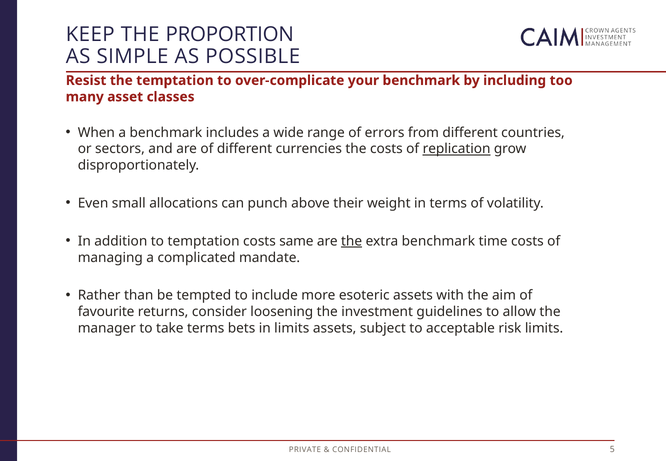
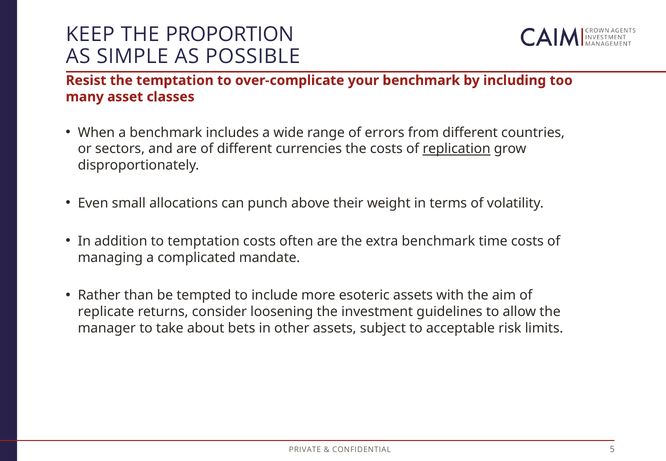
same: same -> often
the at (352, 241) underline: present -> none
favourite: favourite -> replicate
take terms: terms -> about
in limits: limits -> other
